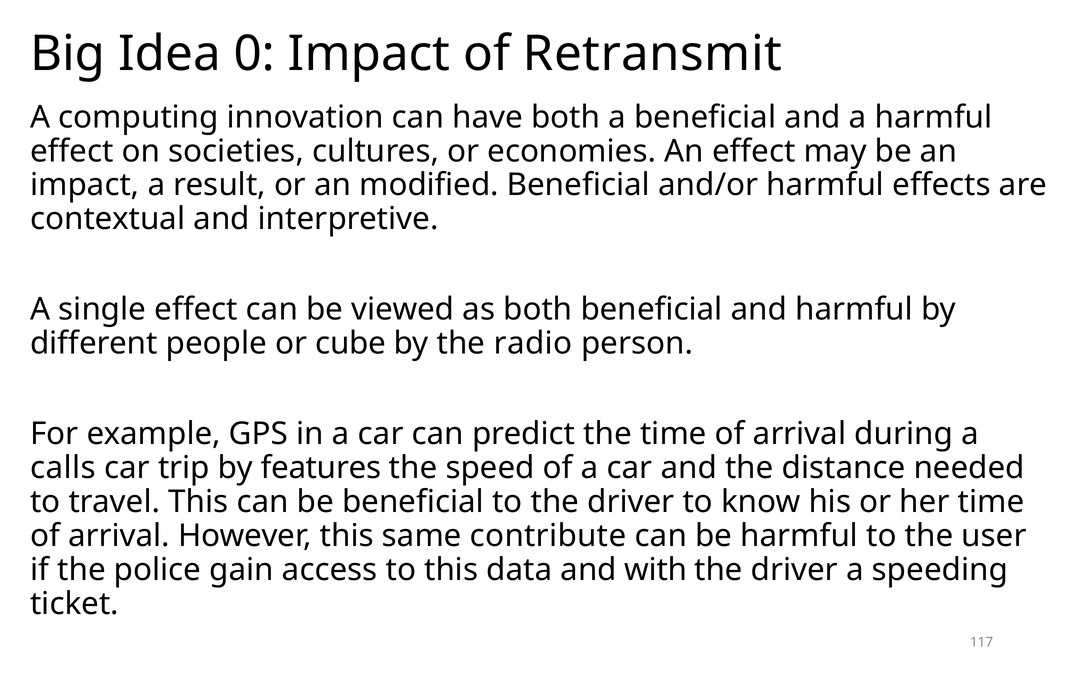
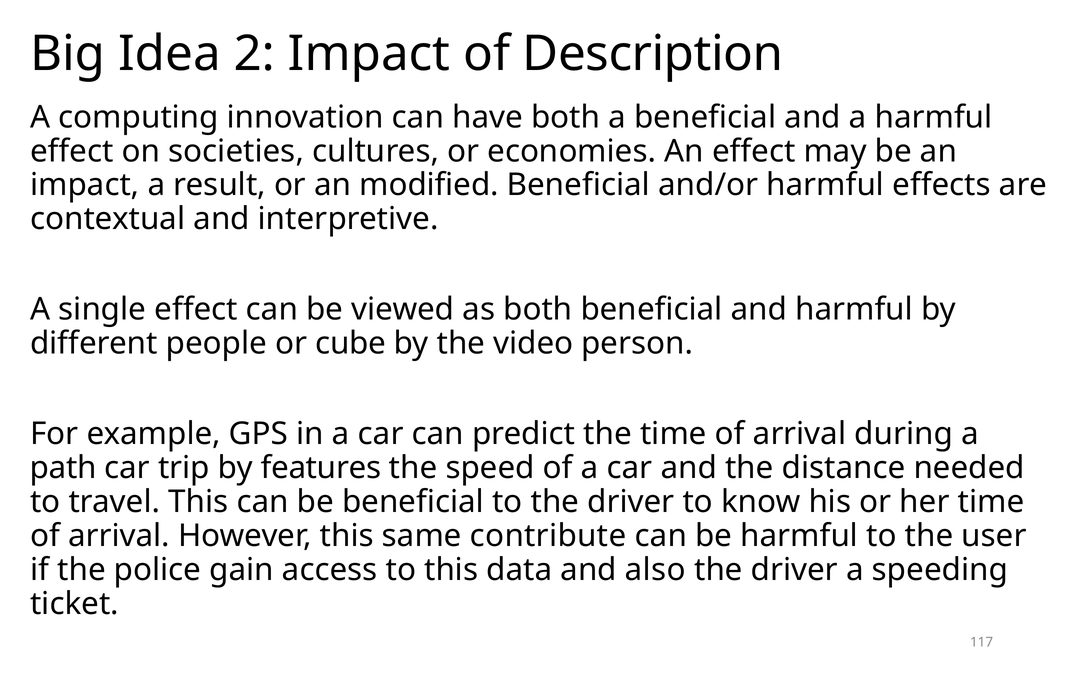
0: 0 -> 2
Retransmit: Retransmit -> Description
radio: radio -> video
calls: calls -> path
with: with -> also
